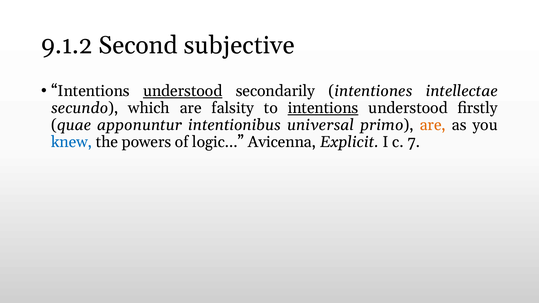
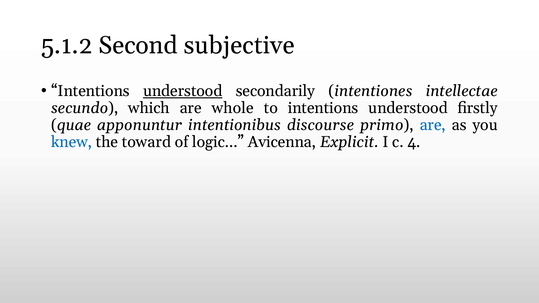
9.1.2: 9.1.2 -> 5.1.2
falsity: falsity -> whole
intentions at (323, 108) underline: present -> none
universal: universal -> discourse
are at (433, 125) colour: orange -> blue
powers: powers -> toward
7: 7 -> 4
